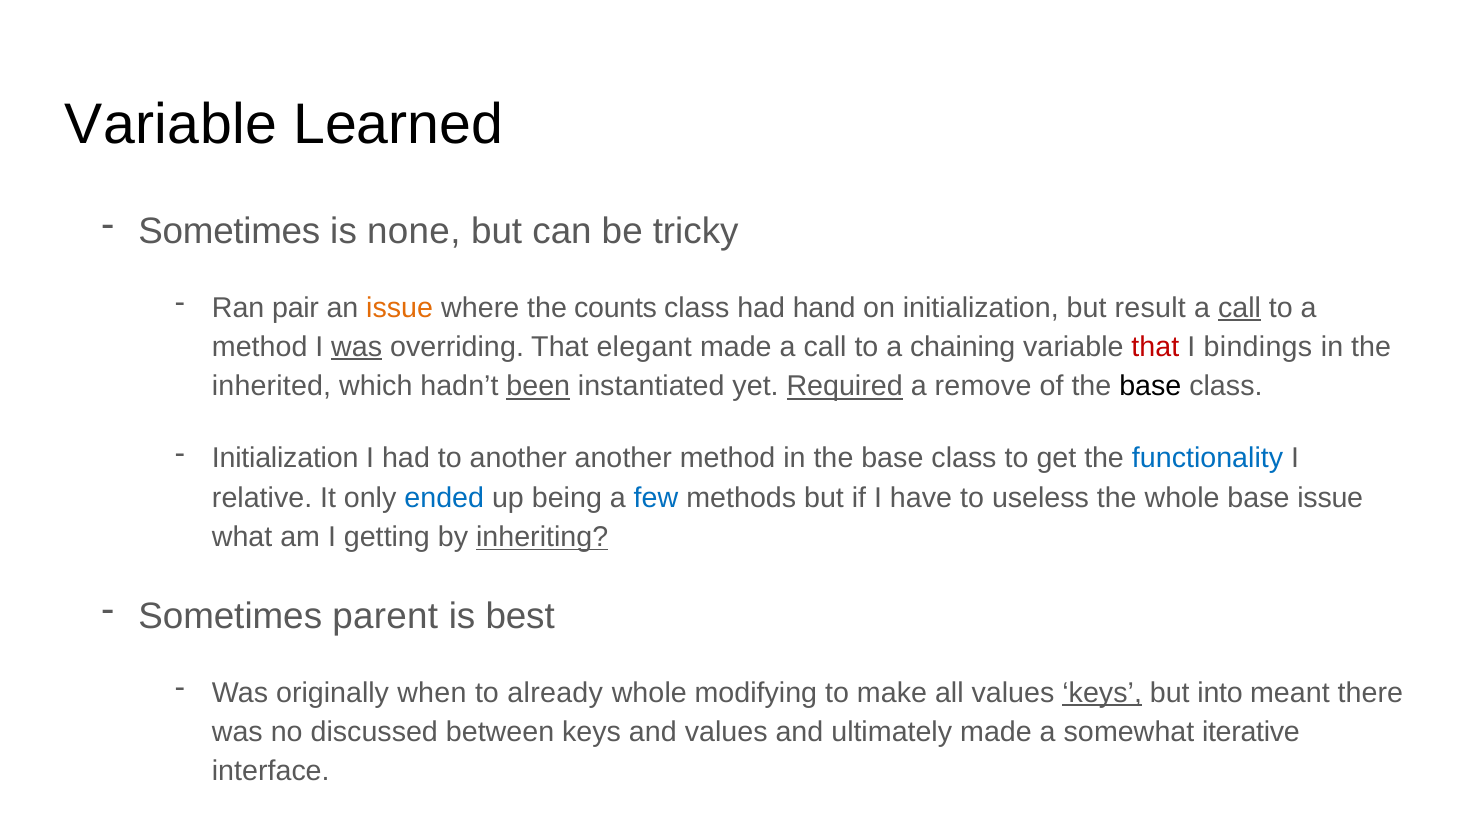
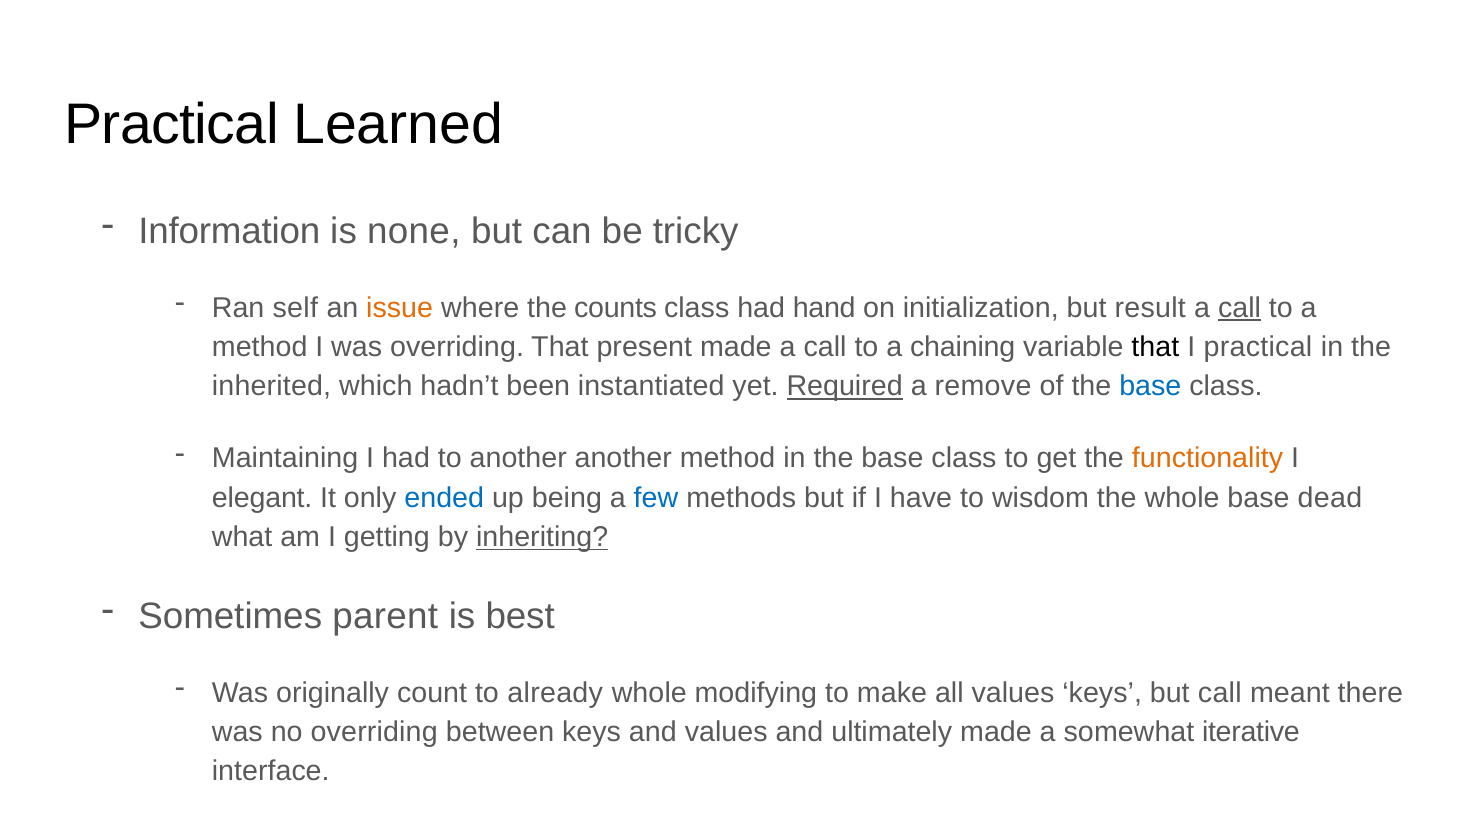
Variable at (171, 125): Variable -> Practical
Sometimes at (229, 231): Sometimes -> Information
pair: pair -> self
was at (357, 347) underline: present -> none
elegant: elegant -> present
that at (1155, 347) colour: red -> black
I bindings: bindings -> practical
been underline: present -> none
base at (1150, 387) colour: black -> blue
Initialization at (285, 459): Initialization -> Maintaining
functionality at (1208, 459) colour: blue -> orange
relative: relative -> elegant
useless: useless -> wisdom
base issue: issue -> dead
when: when -> count
keys at (1102, 693) underline: present -> none
but into: into -> call
no discussed: discussed -> overriding
